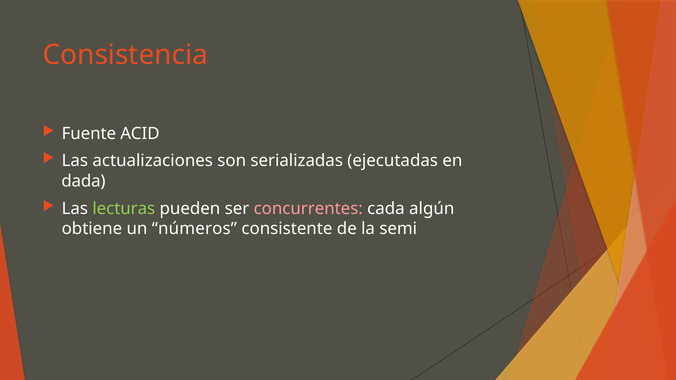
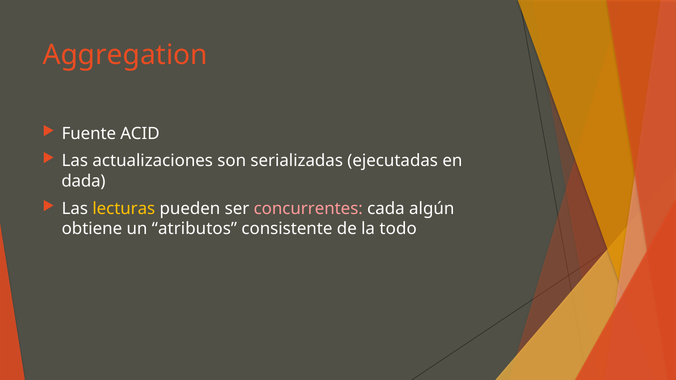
Consistencia: Consistencia -> Aggregation
lecturas colour: light green -> yellow
números: números -> atributos
semi: semi -> todo
